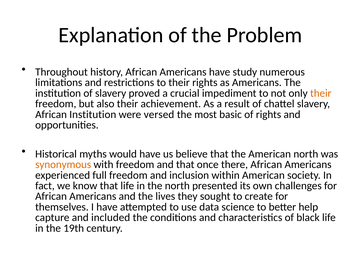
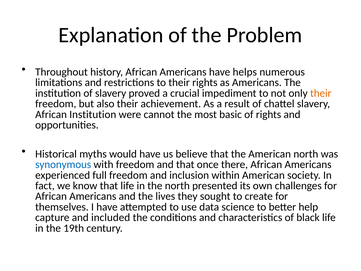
study: study -> helps
versed: versed -> cannot
synonymous colour: orange -> blue
